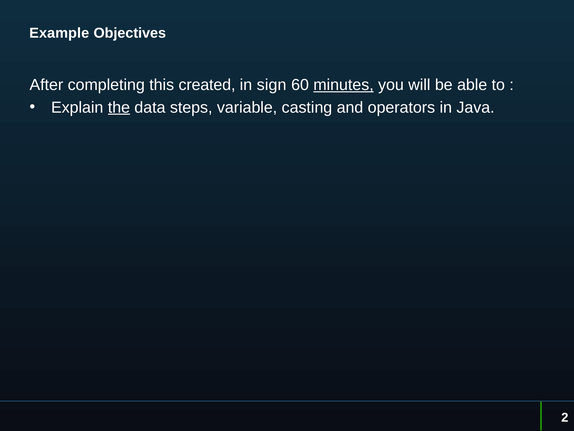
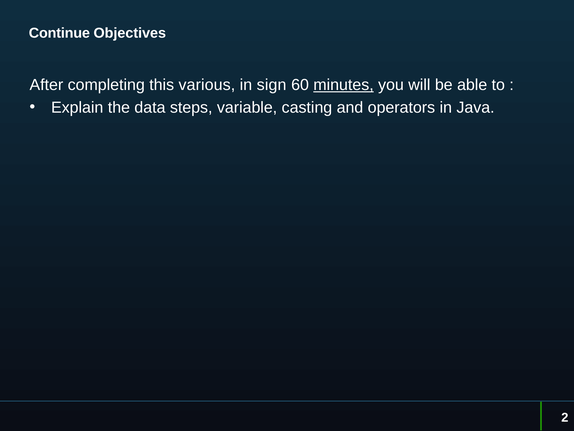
Example: Example -> Continue
created: created -> various
the underline: present -> none
